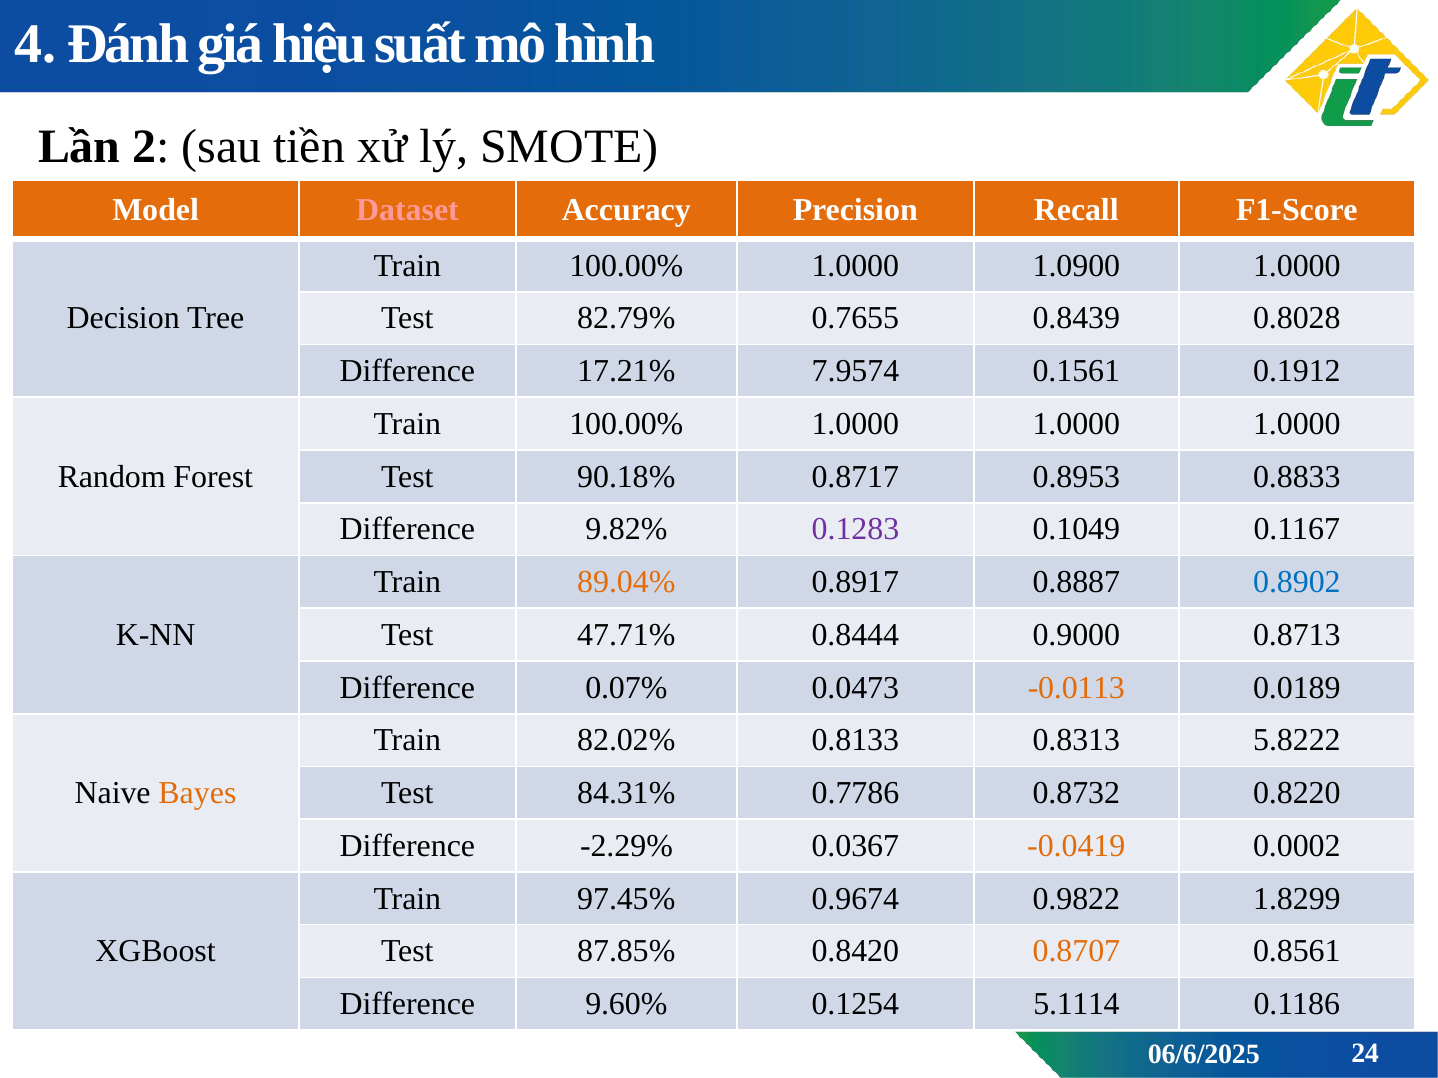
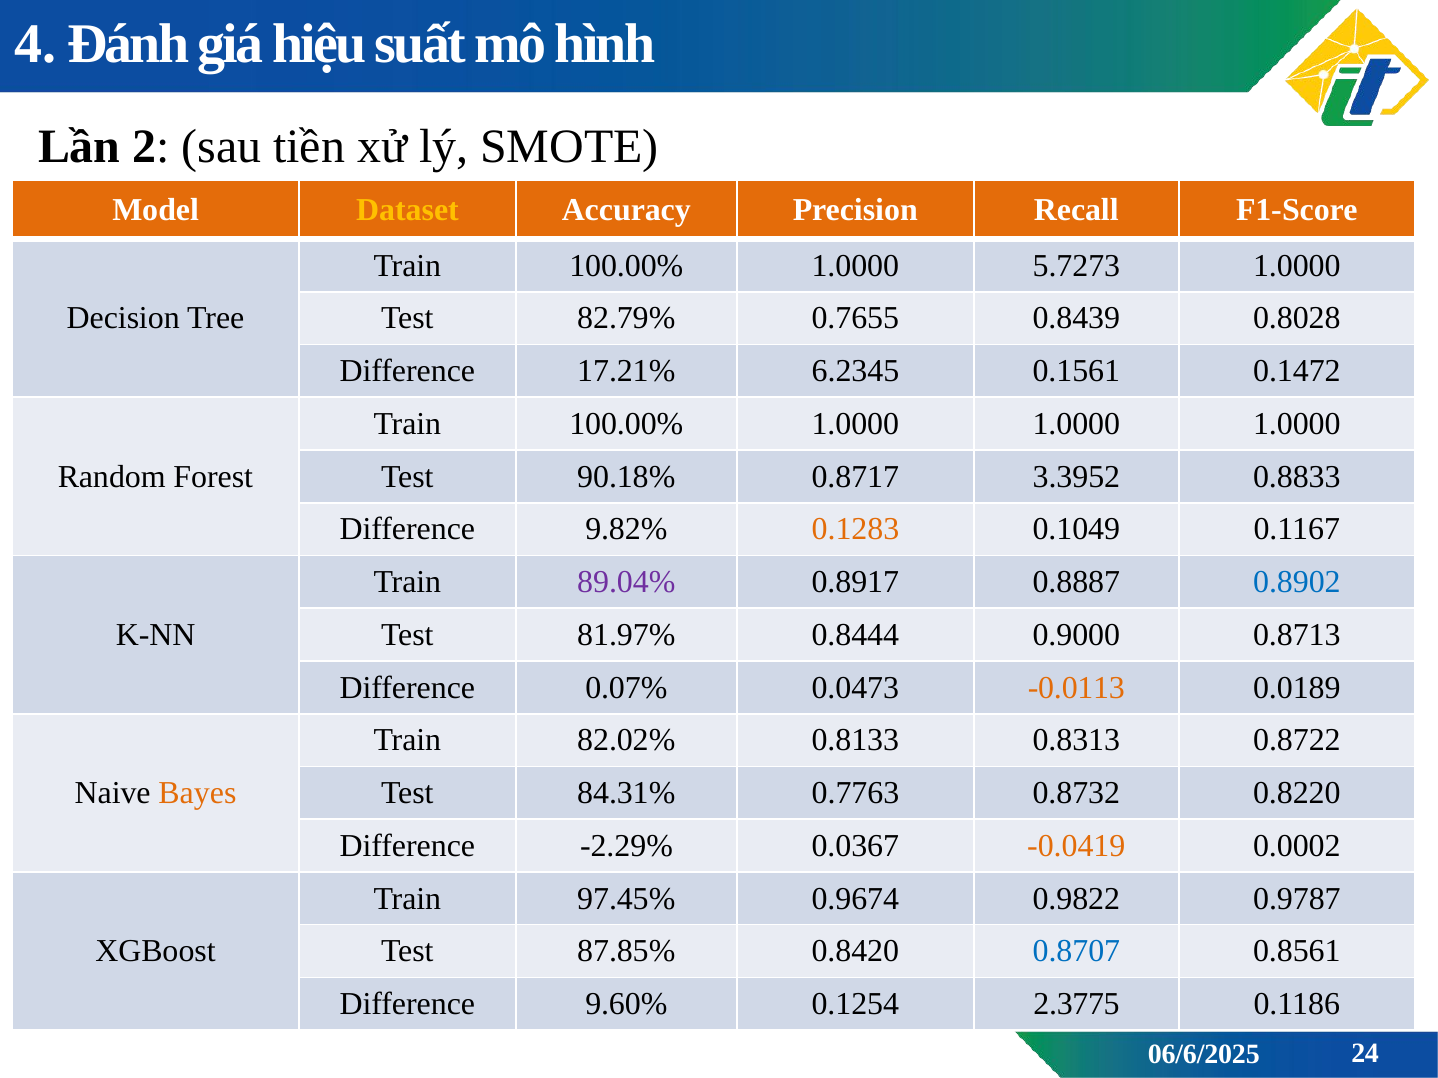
Dataset colour: pink -> yellow
1.0900: 1.0900 -> 5.7273
7.9574: 7.9574 -> 6.2345
0.1912: 0.1912 -> 0.1472
0.8953: 0.8953 -> 3.3952
0.1283 colour: purple -> orange
89.04% colour: orange -> purple
47.71%: 47.71% -> 81.97%
5.8222: 5.8222 -> 0.8722
0.7786: 0.7786 -> 0.7763
1.8299: 1.8299 -> 0.9787
0.8707 colour: orange -> blue
5.1114: 5.1114 -> 2.3775
